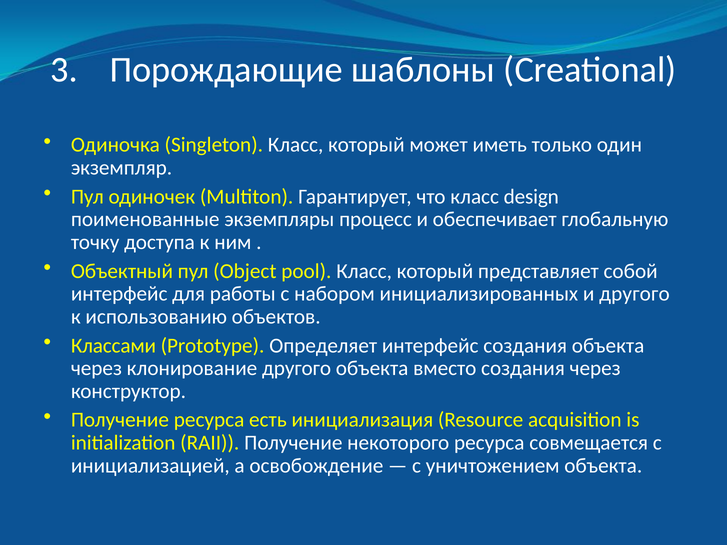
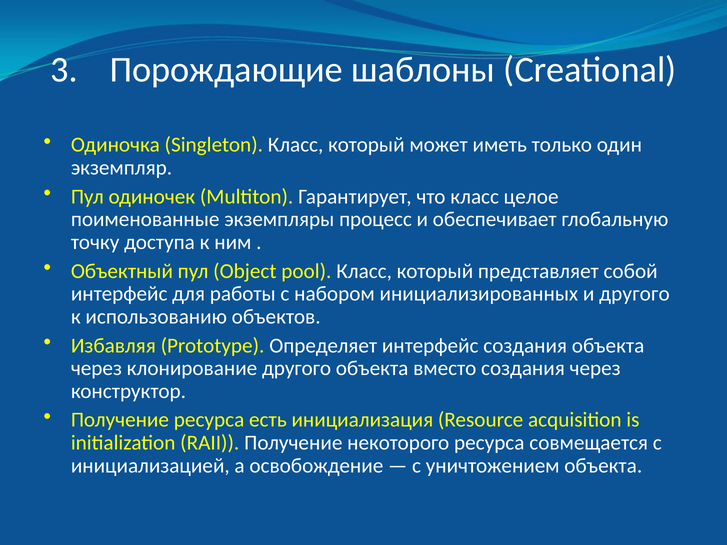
design: design -> целое
Классами: Классами -> Избавляя
